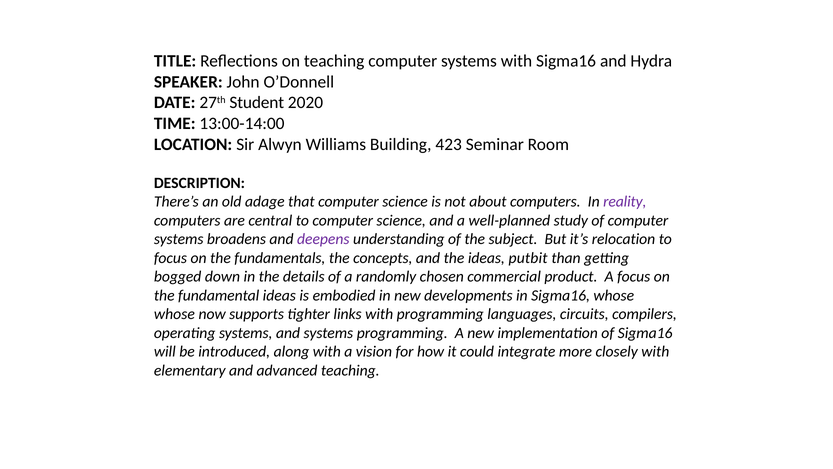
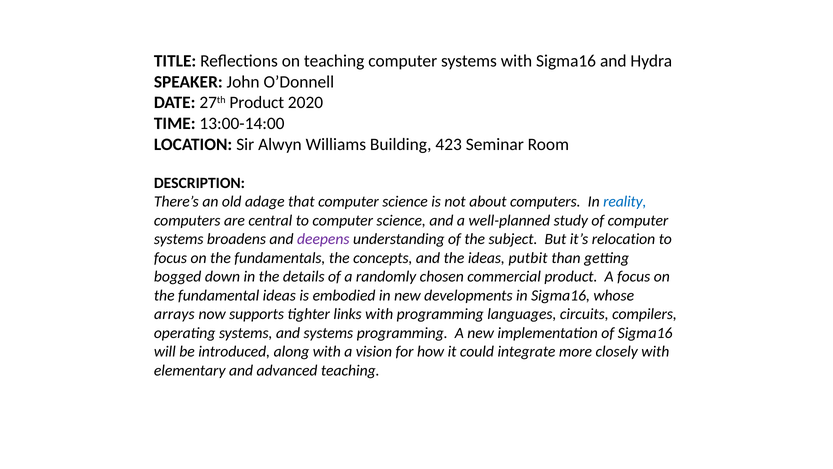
27th Student: Student -> Product
reality colour: purple -> blue
whose at (174, 314): whose -> arrays
